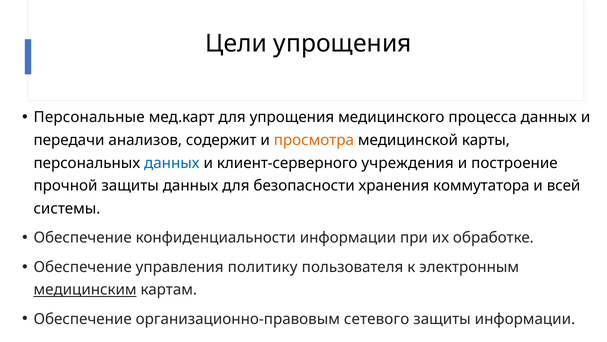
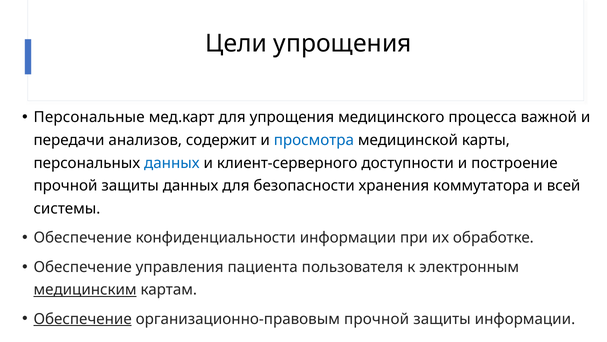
процесса данных: данных -> важной
просмотра colour: orange -> blue
учреждения: учреждения -> доступности
политику: политику -> пациента
Обеспечение at (83, 318) underline: none -> present
организационно-правовым сетевого: сетевого -> прочной
